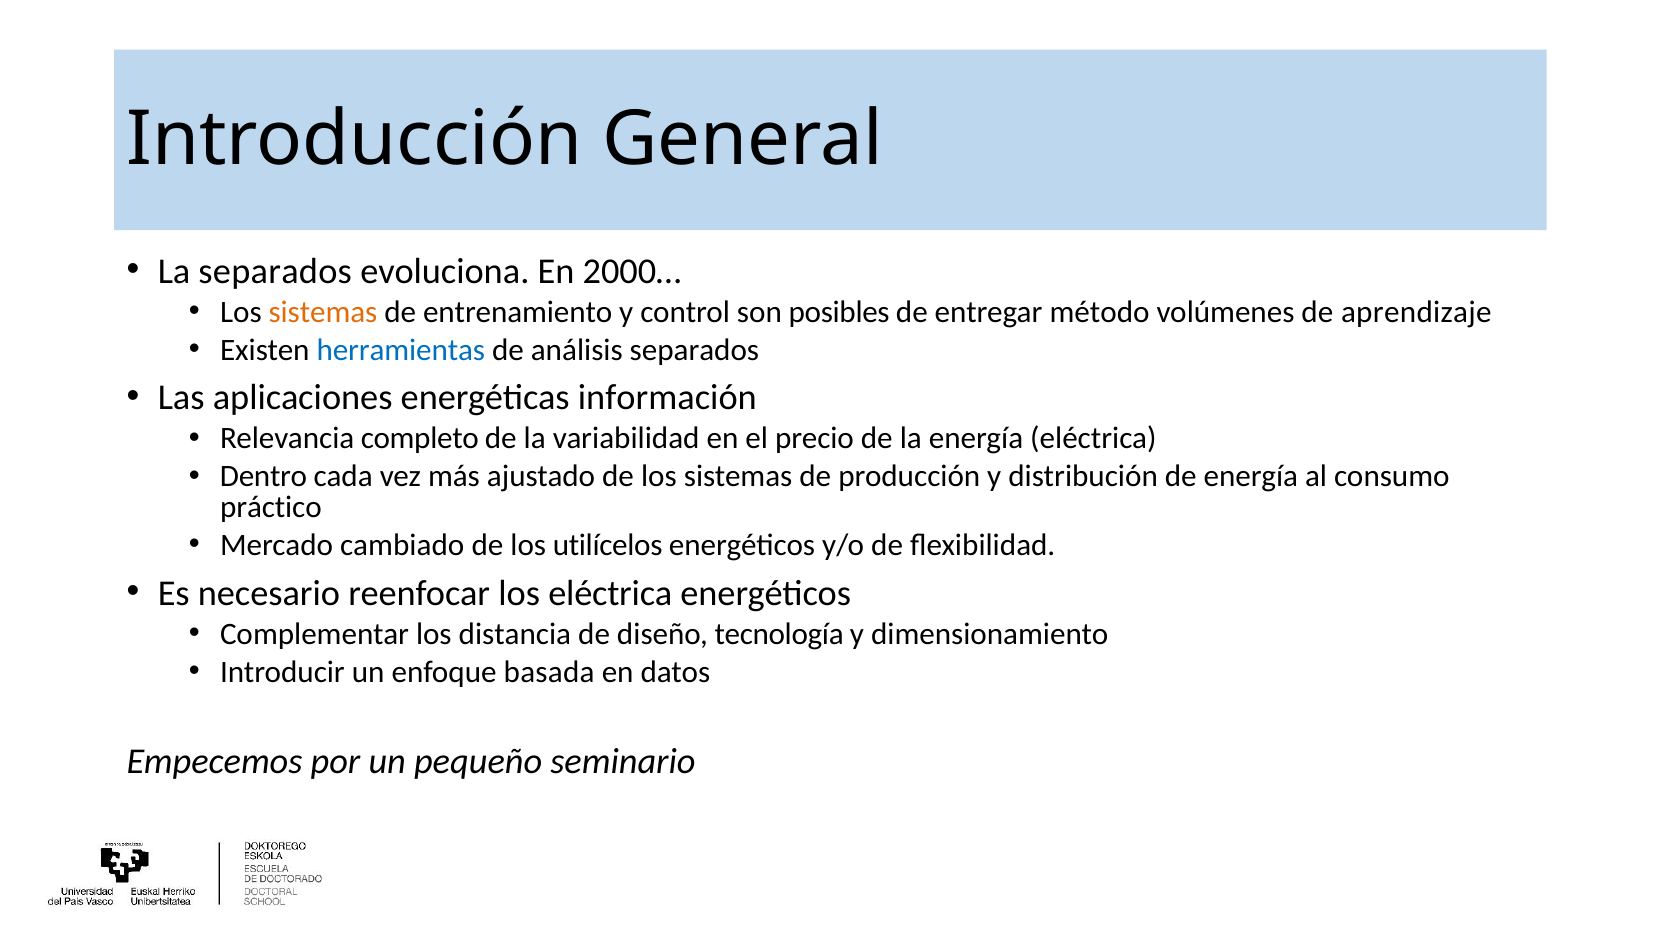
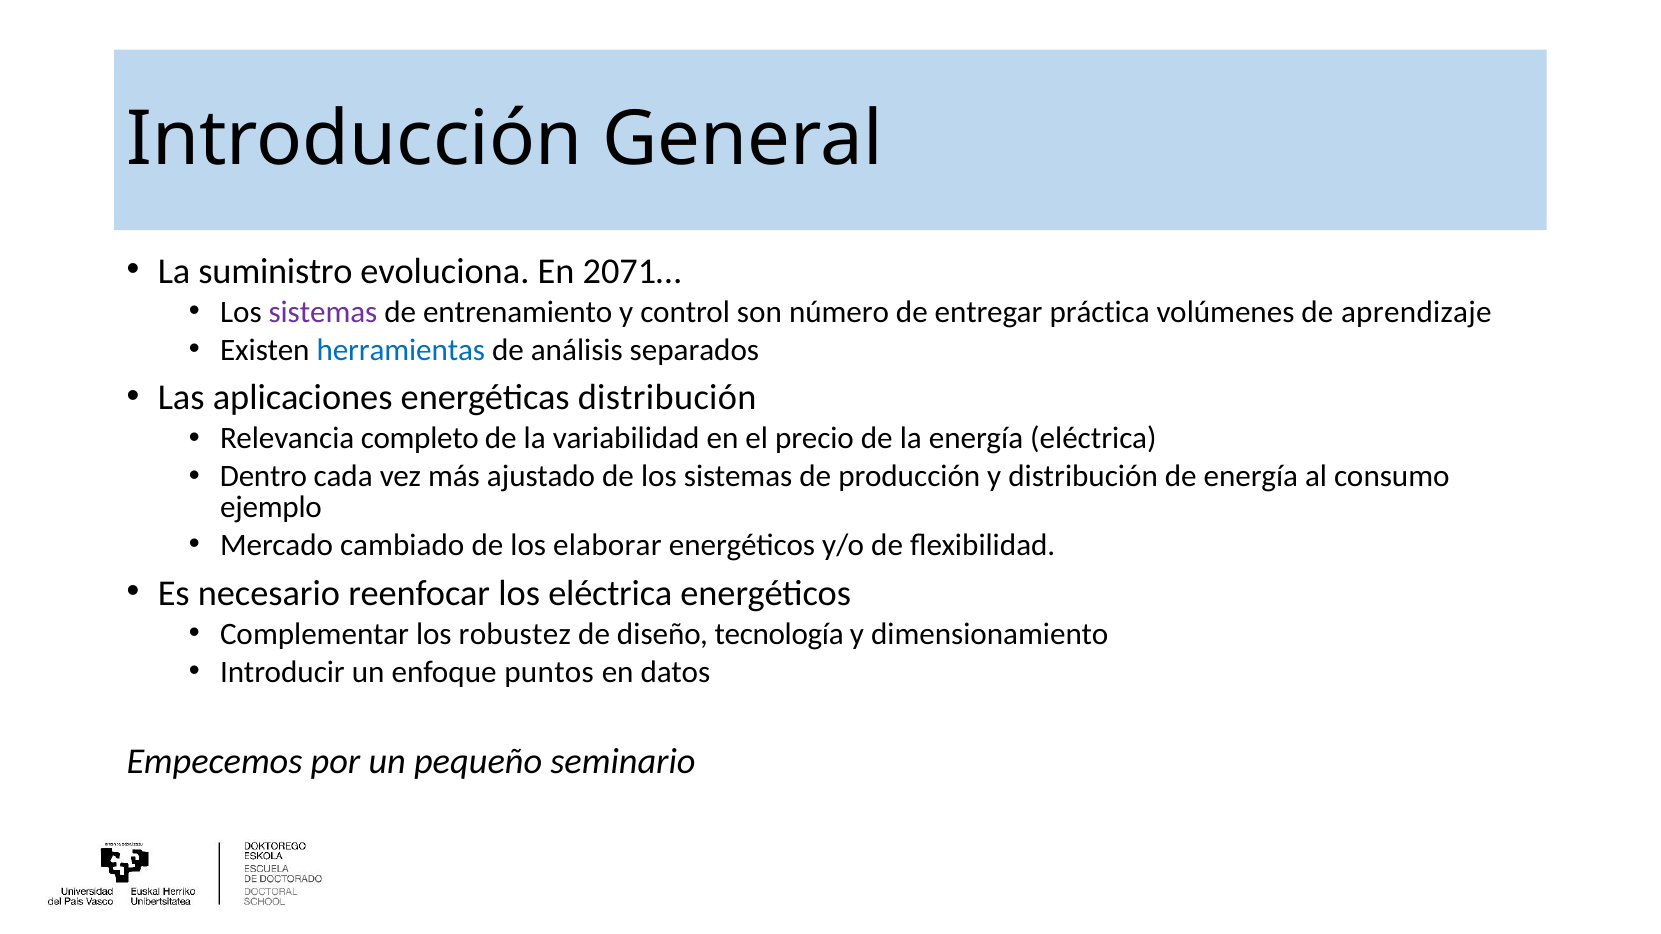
La separados: separados -> suministro
2000…: 2000… -> 2071…
sistemas at (323, 312) colour: orange -> purple
posibles: posibles -> número
método: método -> práctica
energéticas información: información -> distribución
práctico: práctico -> ejemplo
utilícelos: utilícelos -> elaborar
distancia: distancia -> robustez
basada: basada -> puntos
